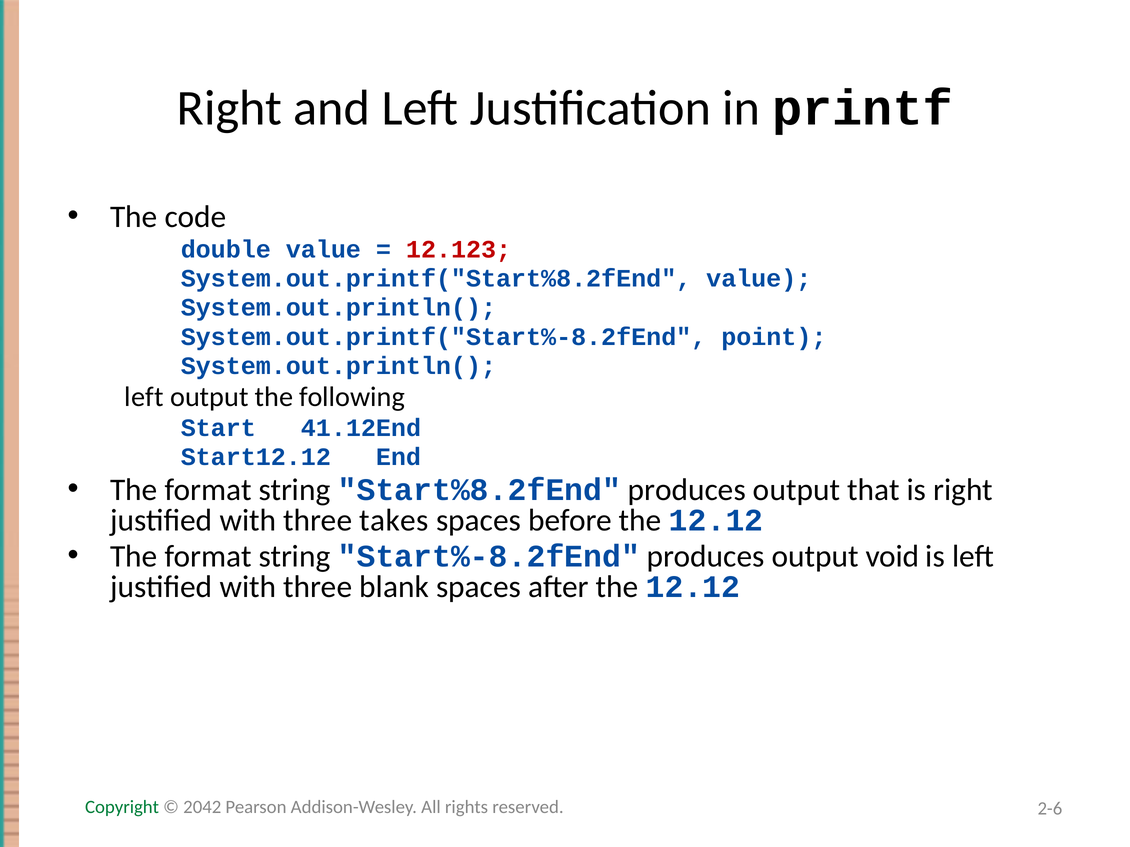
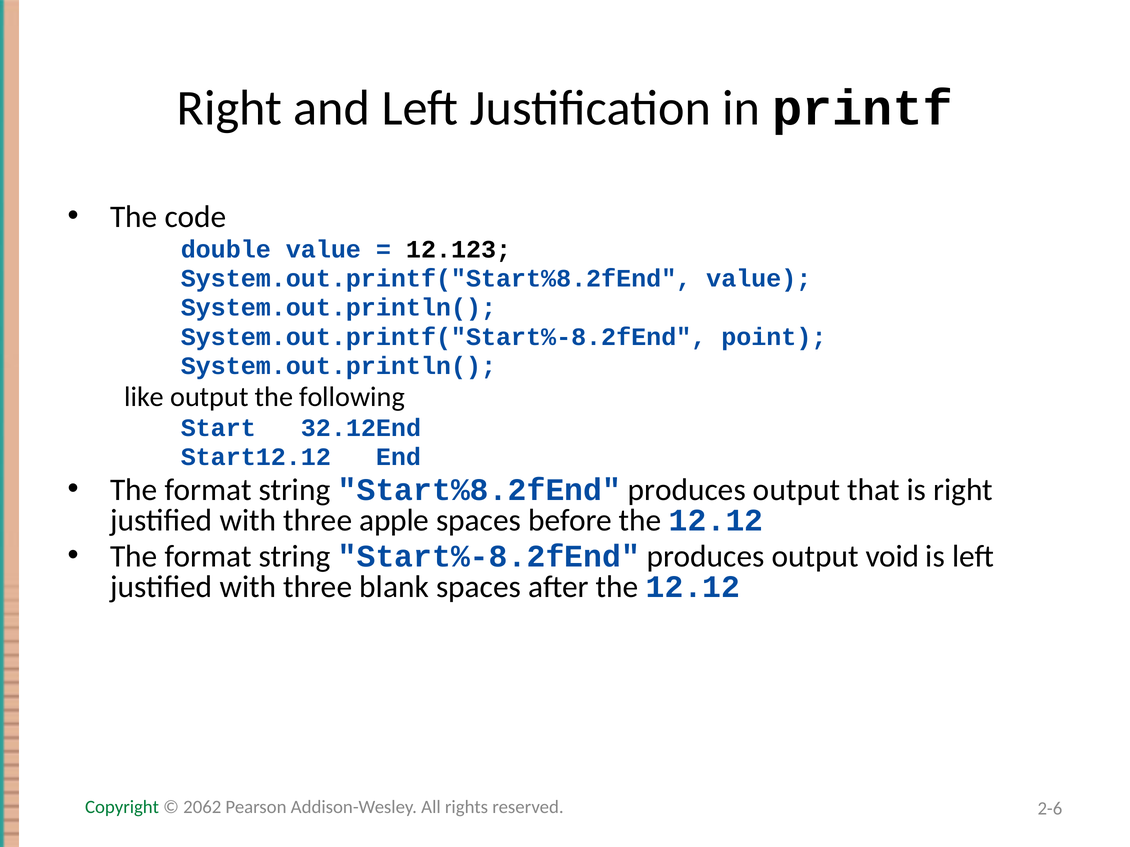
12.123 colour: red -> black
left at (144, 397): left -> like
41.12End: 41.12End -> 32.12End
takes: takes -> apple
2042: 2042 -> 2062
